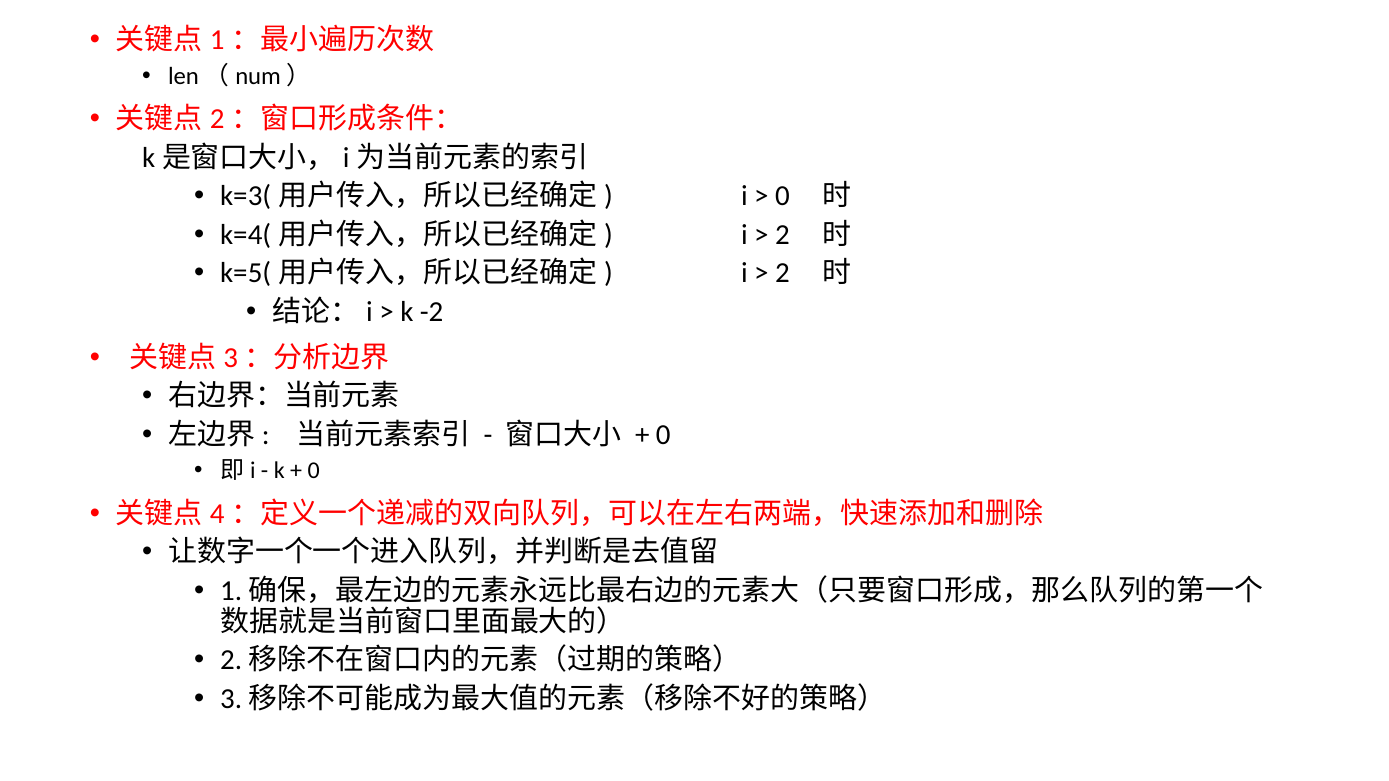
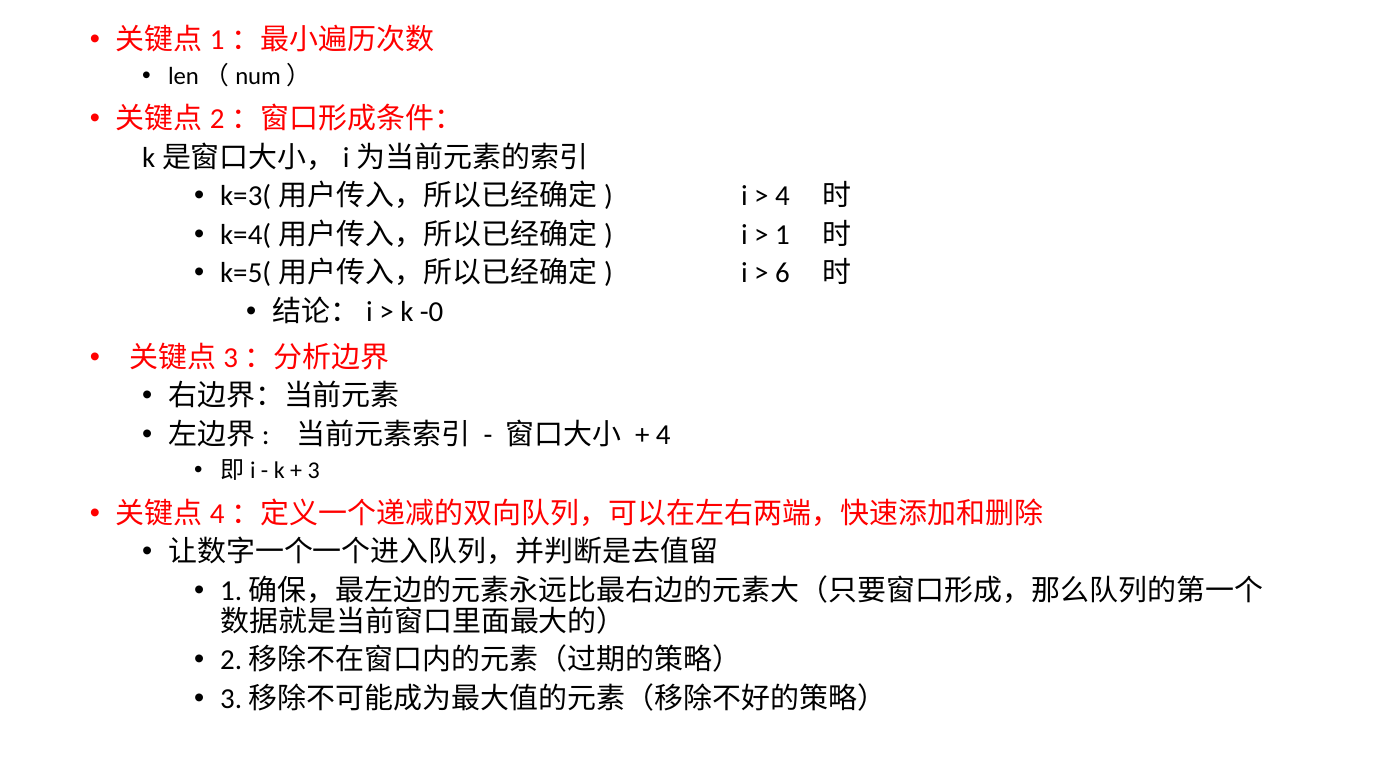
0 at (782, 196): 0 -> 4
2 at (782, 235): 2 -> 1
2 at (782, 274): 2 -> 6
-2: -2 -> -0
0 at (663, 435): 0 -> 4
0 at (314, 471): 0 -> 3
